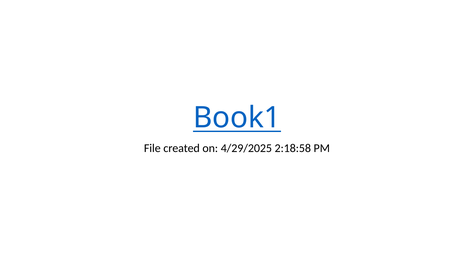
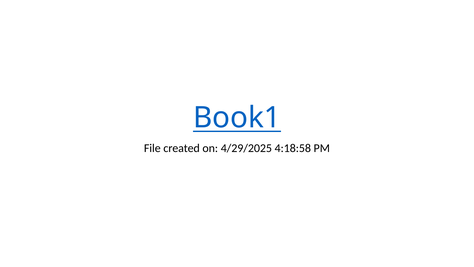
2:18:58: 2:18:58 -> 4:18:58
